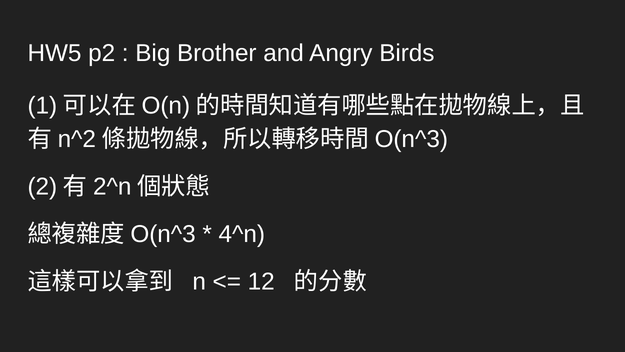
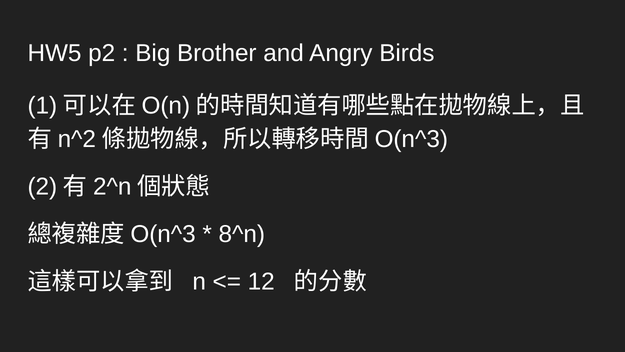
4^n: 4^n -> 8^n
